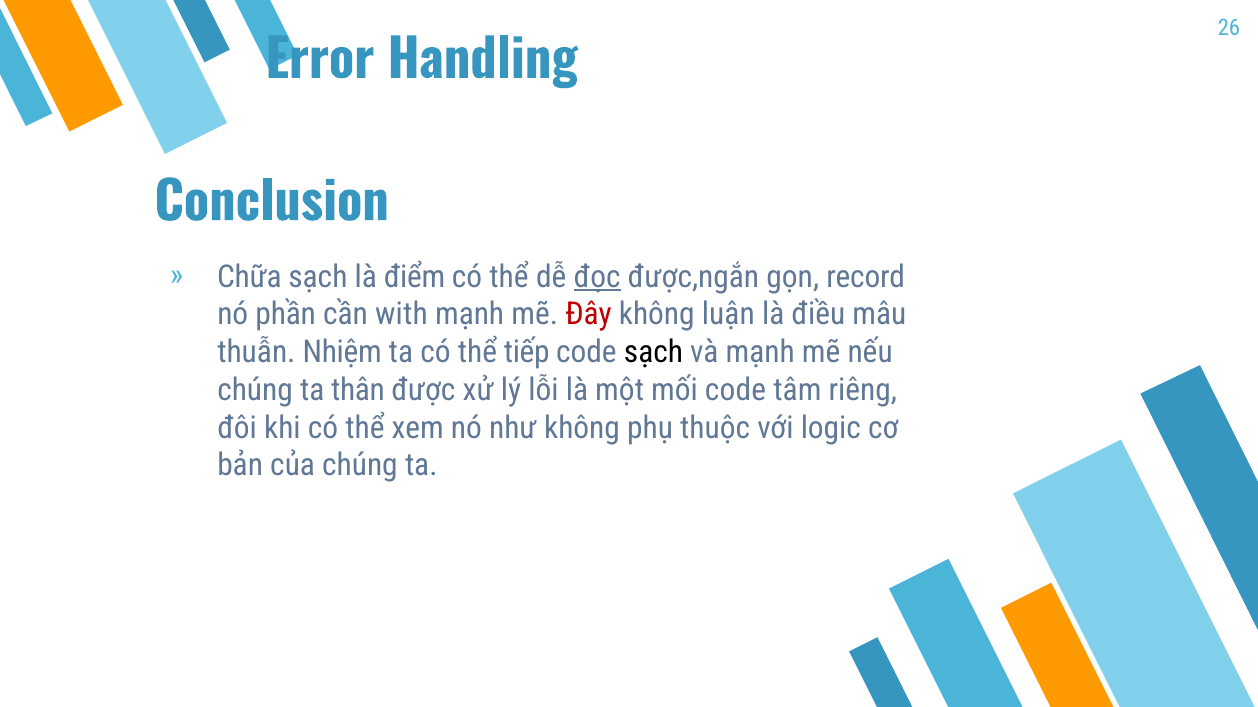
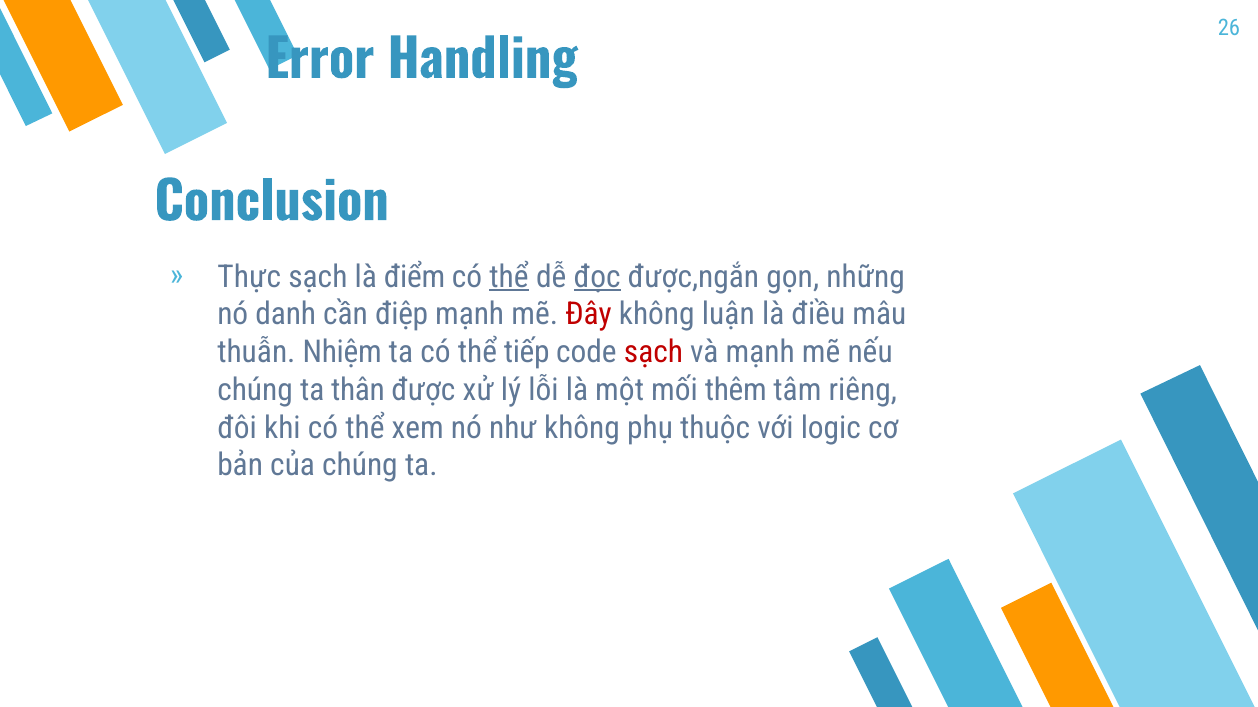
Chữa: Chữa -> Thực
thể at (509, 277) underline: none -> present
record: record -> những
phần: phần -> danh
with: with -> điệp
sạch at (654, 353) colour: black -> red
mối code: code -> thêm
